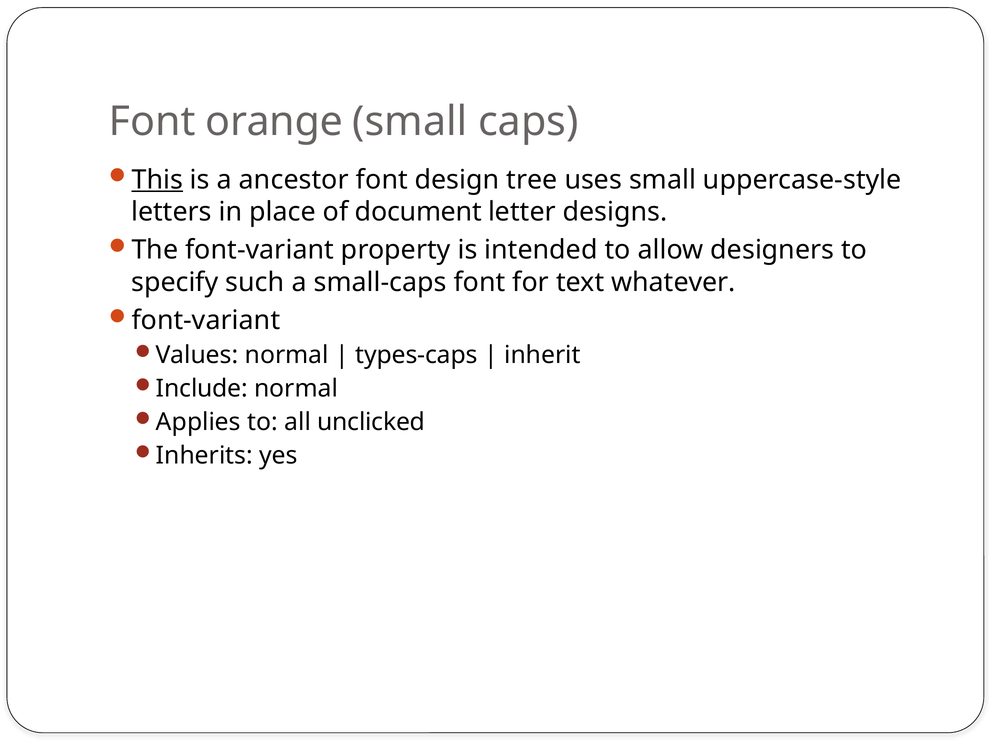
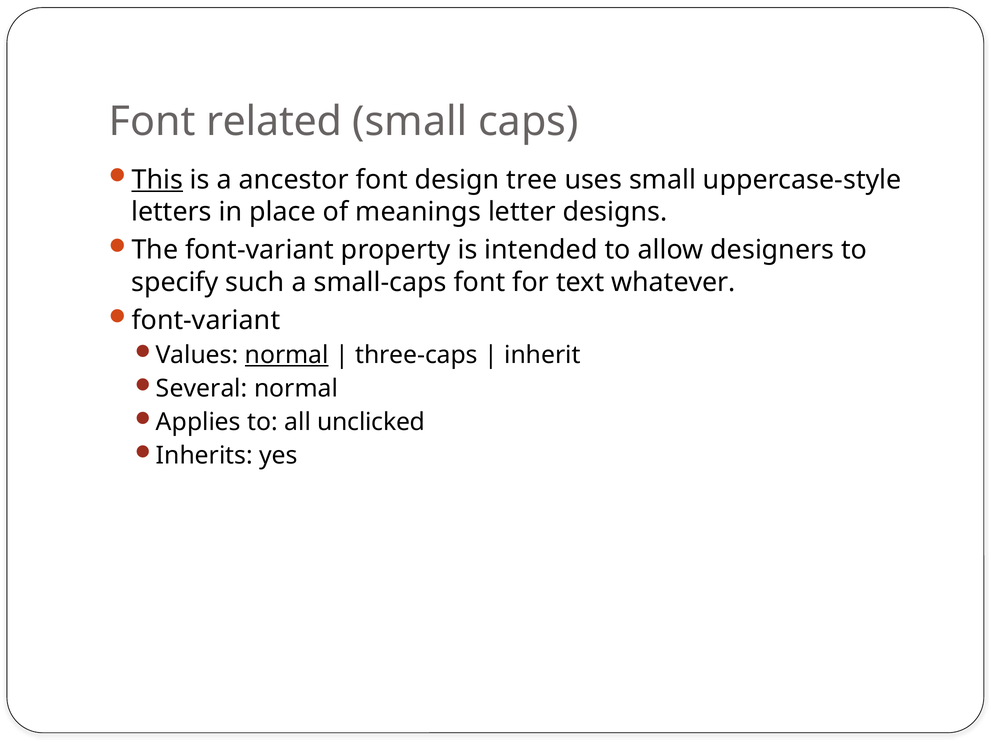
orange: orange -> related
document: document -> meanings
normal at (287, 355) underline: none -> present
types-caps: types-caps -> three-caps
Include: Include -> Several
